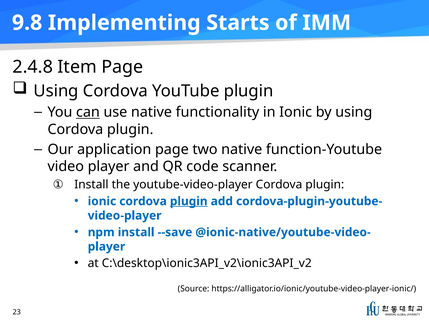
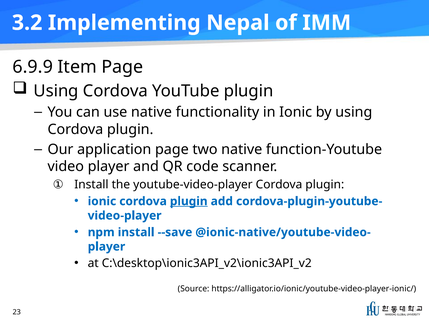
9.8: 9.8 -> 3.2
Starts: Starts -> Nepal
2.4.8: 2.4.8 -> 6.9.9
can underline: present -> none
